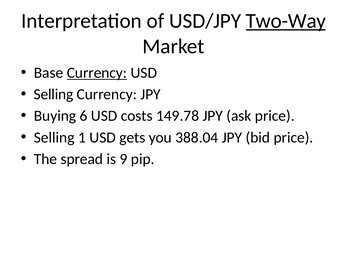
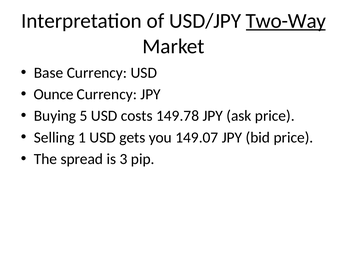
Currency at (97, 73) underline: present -> none
Selling at (54, 94): Selling -> Ounce
6: 6 -> 5
388.04: 388.04 -> 149.07
9: 9 -> 3
